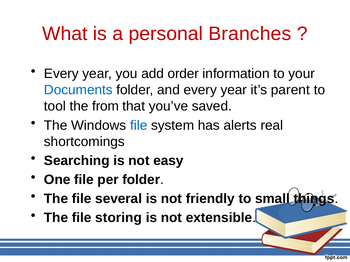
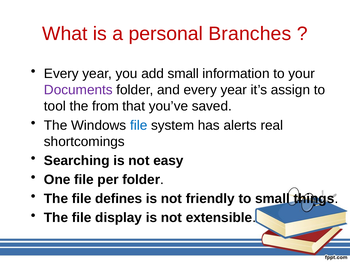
add order: order -> small
Documents colour: blue -> purple
parent: parent -> assign
several: several -> defines
storing: storing -> display
